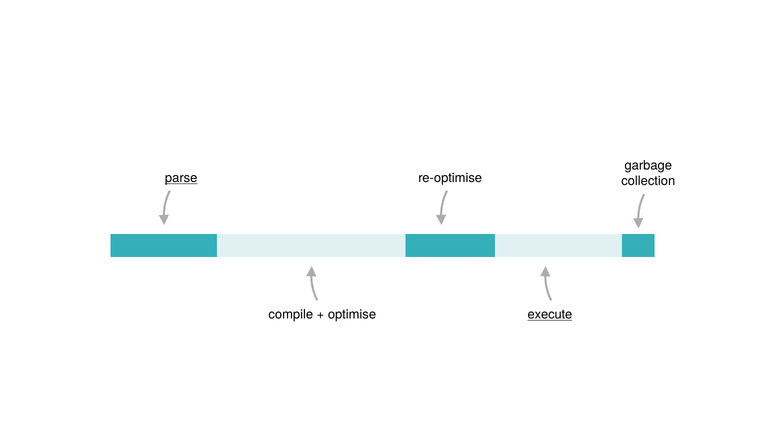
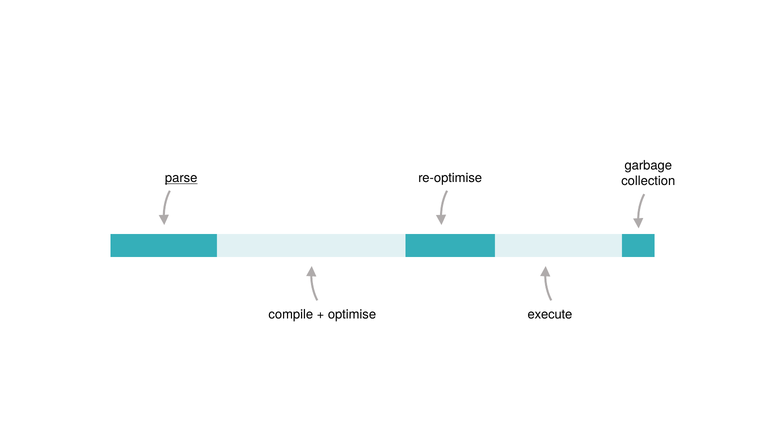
execute underline: present -> none
